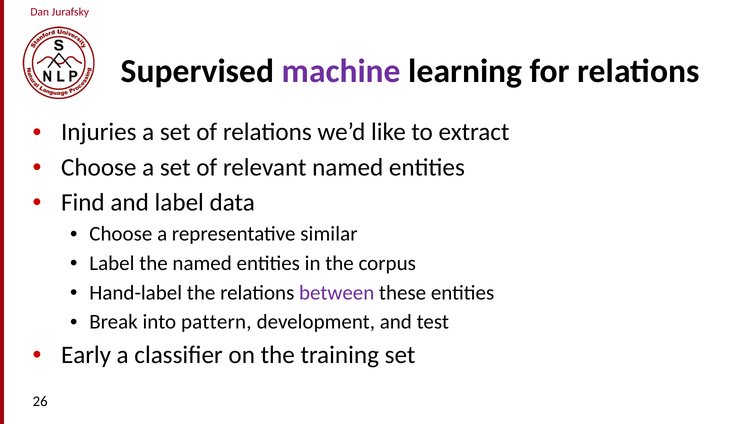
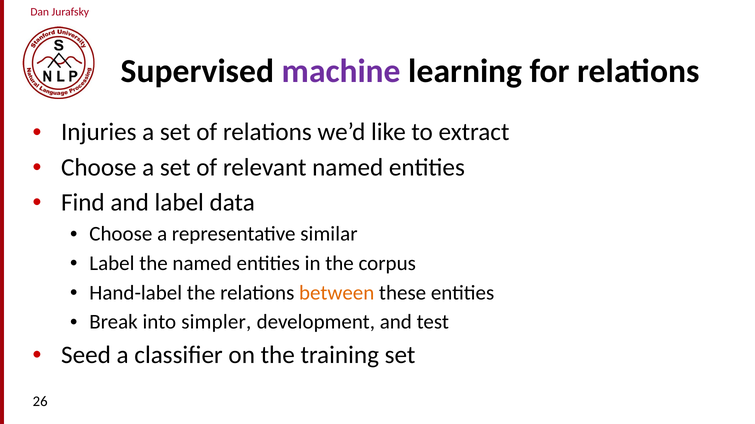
between colour: purple -> orange
pattern: pattern -> simpler
Early: Early -> Seed
